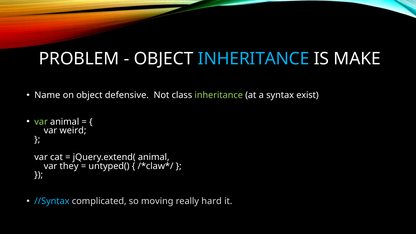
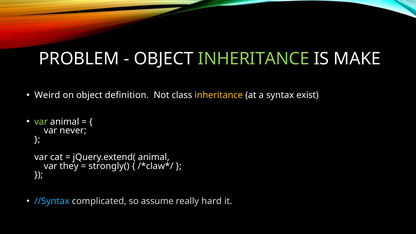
INHERITANCE at (254, 59) colour: light blue -> light green
Name: Name -> Weird
defensive: defensive -> definition
inheritance at (219, 95) colour: light green -> yellow
weird: weird -> never
untyped(: untyped( -> strongly(
moving: moving -> assume
